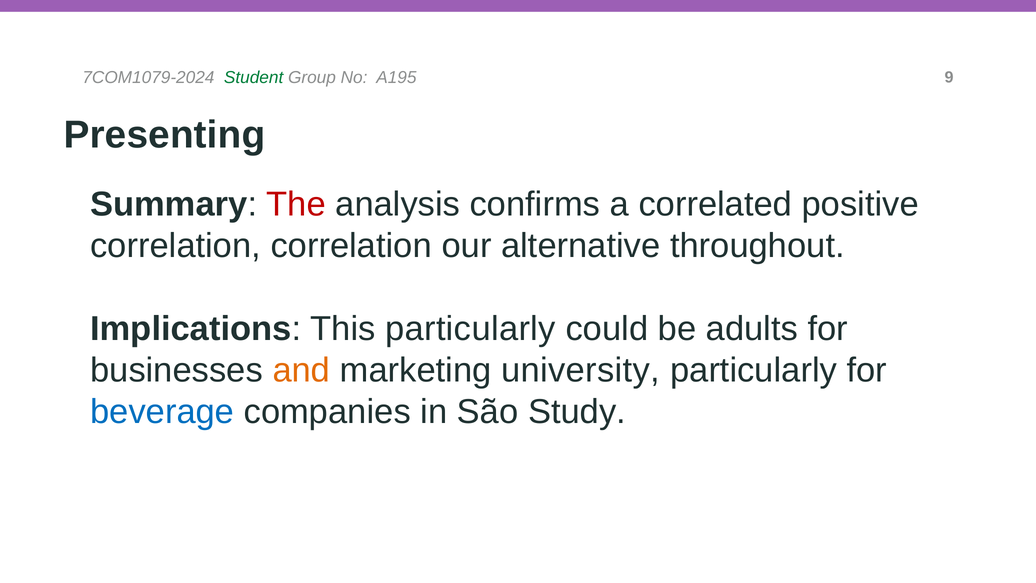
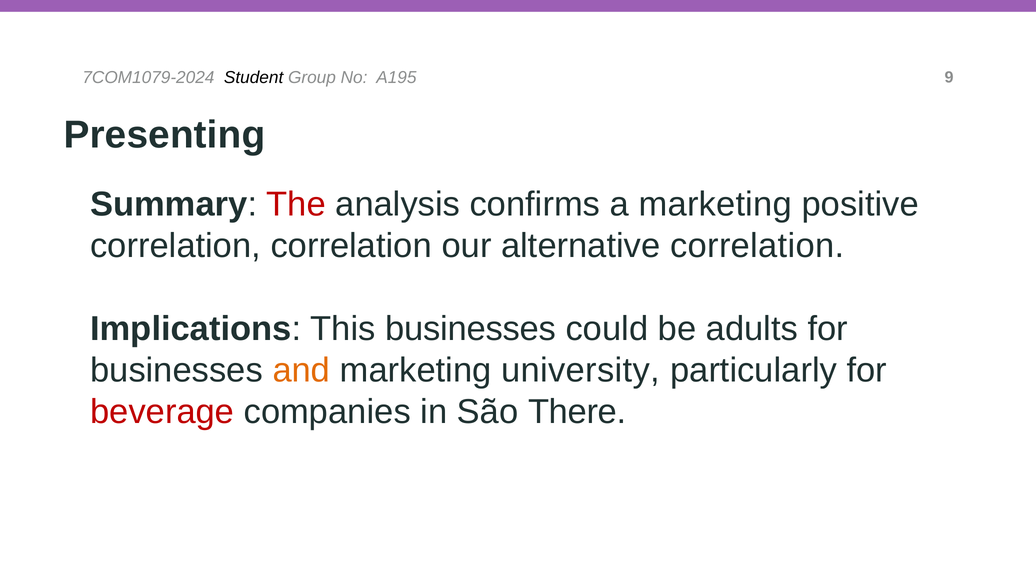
Student colour: green -> black
a correlated: correlated -> marketing
alternative throughout: throughout -> correlation
This particularly: particularly -> businesses
beverage colour: blue -> red
Study: Study -> There
